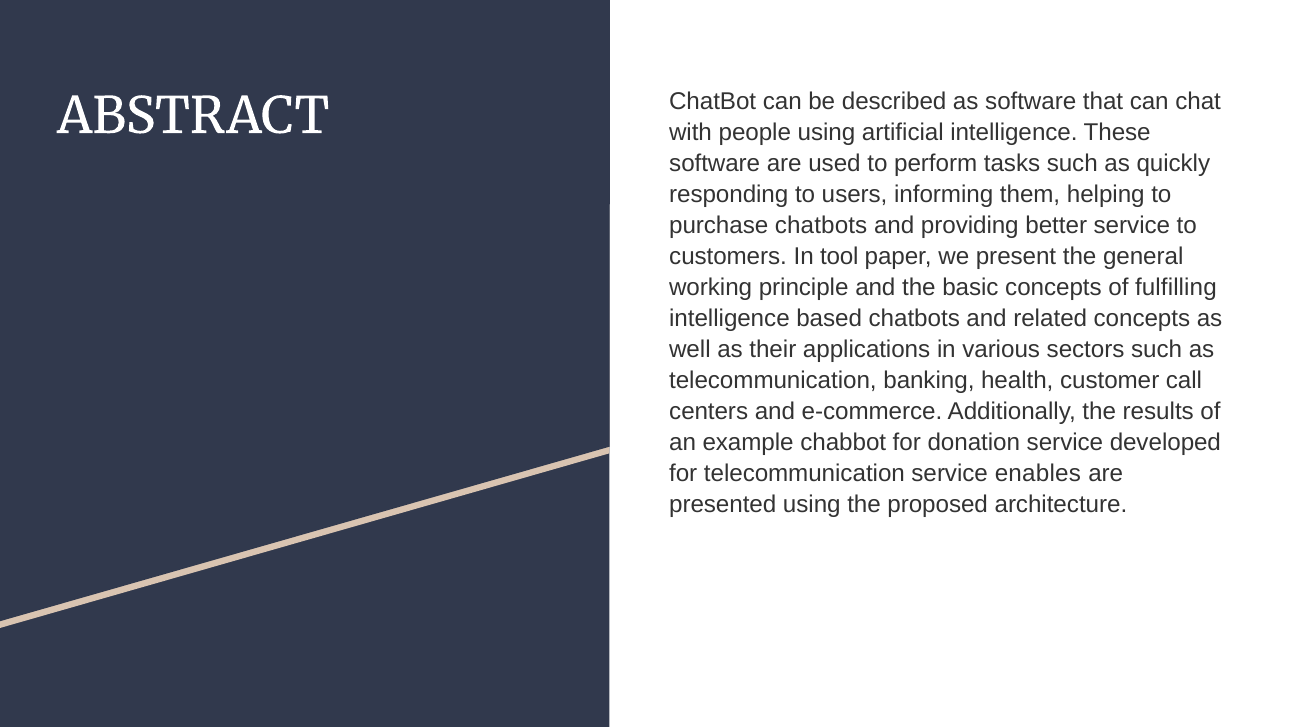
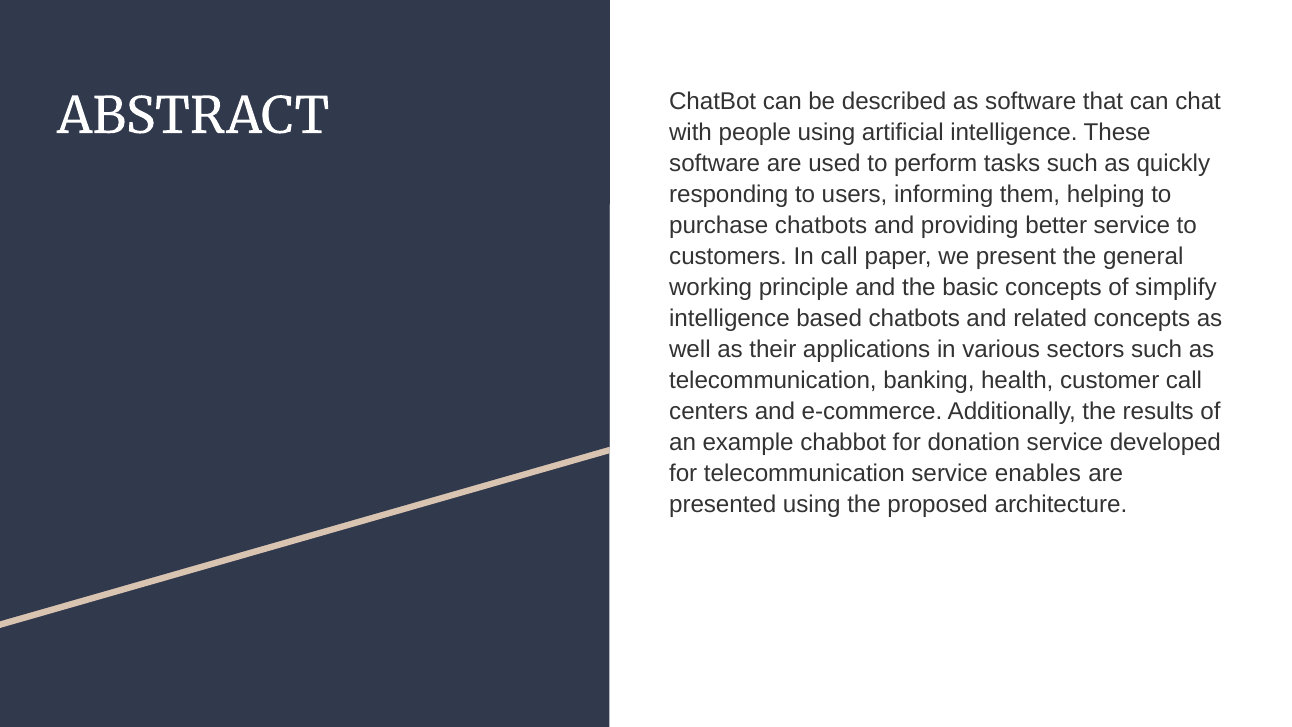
In tool: tool -> call
fulfilling: fulfilling -> simplify
